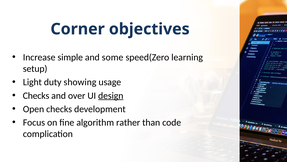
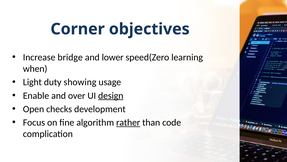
simple: simple -> bridge
some: some -> lower
setup: setup -> when
Checks at (36, 95): Checks -> Enable
rather underline: none -> present
